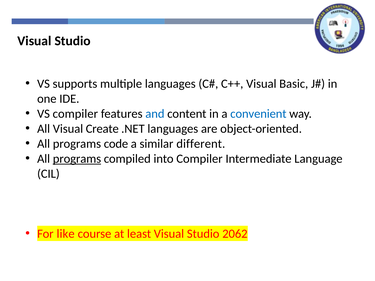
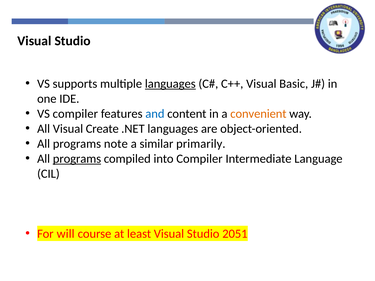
languages at (170, 84) underline: none -> present
convenient colour: blue -> orange
code: code -> note
different: different -> primarily
like: like -> will
2062: 2062 -> 2051
